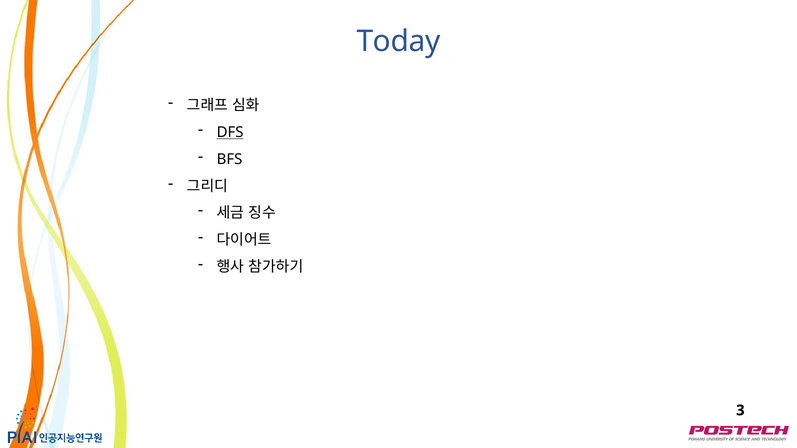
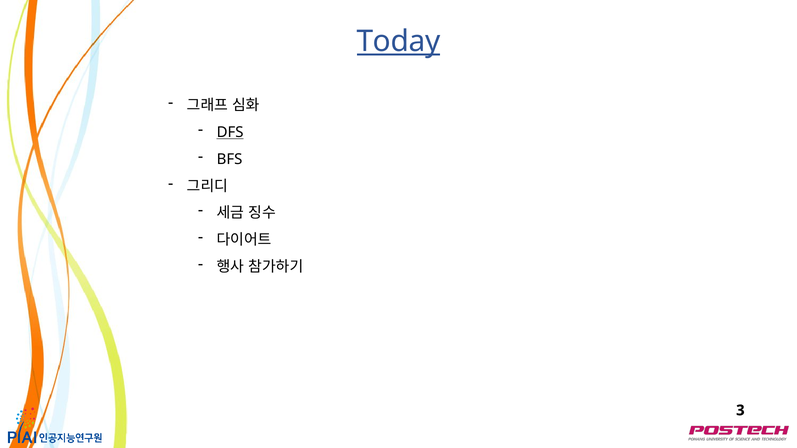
Today underline: none -> present
